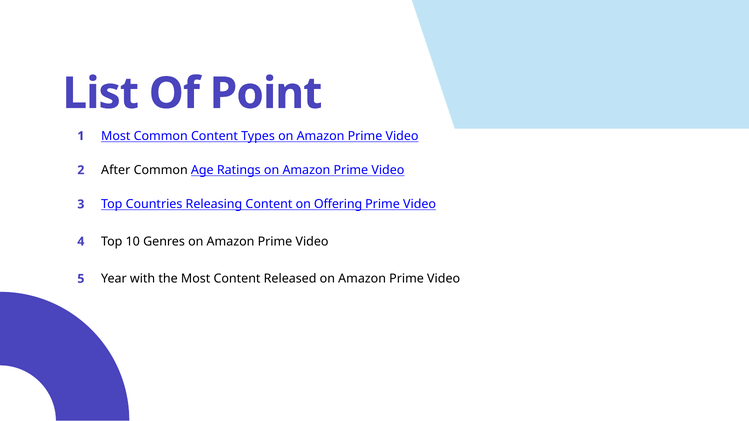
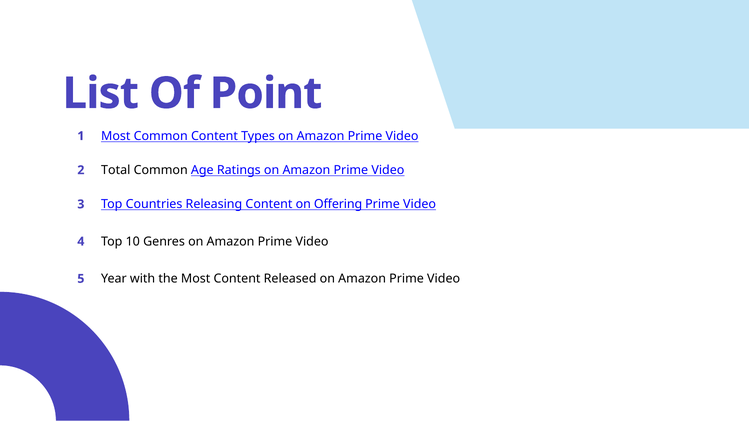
After: After -> Total
